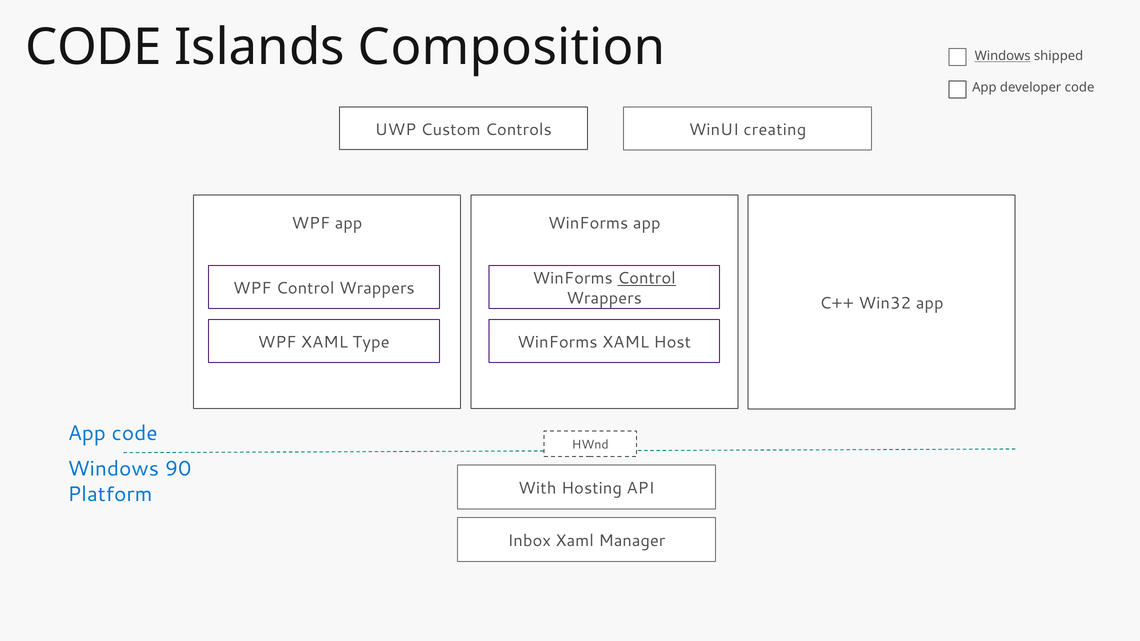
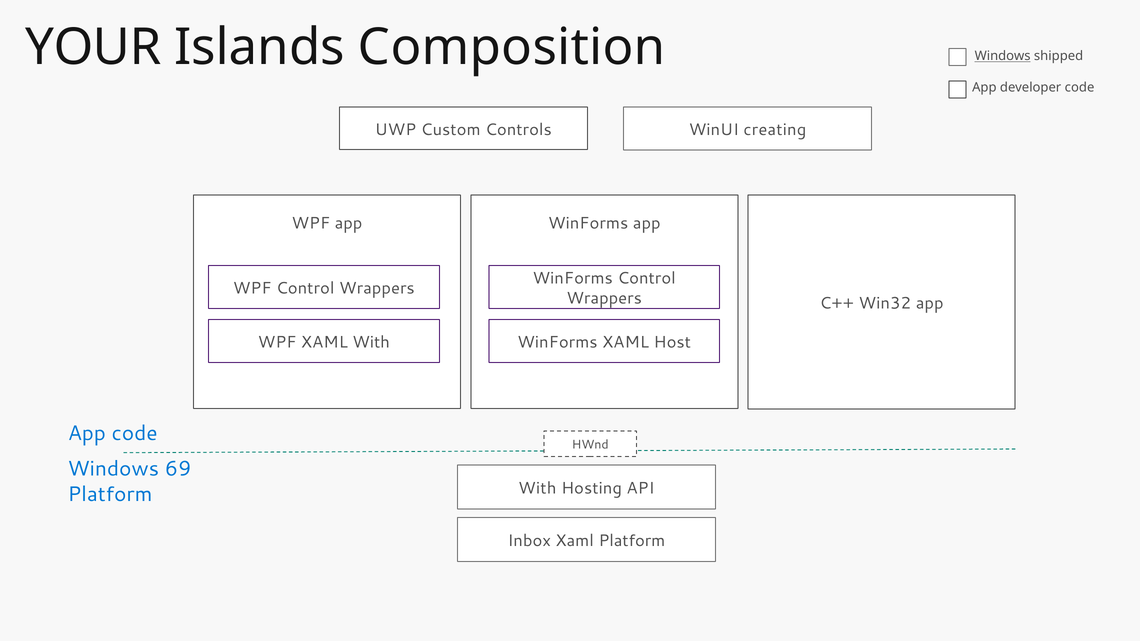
CODE at (93, 48): CODE -> YOUR
Control at (647, 278) underline: present -> none
XAML Type: Type -> With
90: 90 -> 69
Xaml Manager: Manager -> Platform
